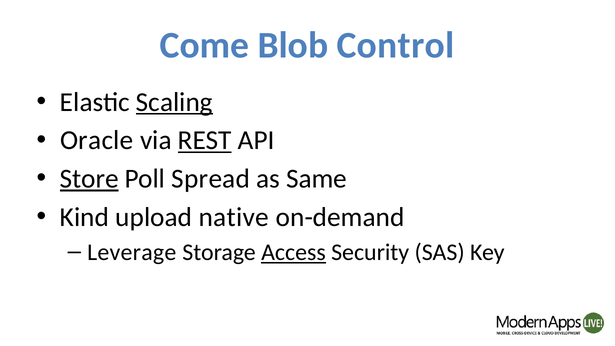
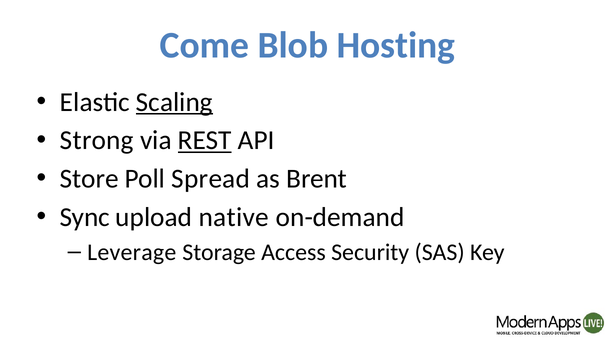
Control: Control -> Hosting
Oracle: Oracle -> Strong
Store underline: present -> none
Same: Same -> Brent
Kind: Kind -> Sync
Access underline: present -> none
